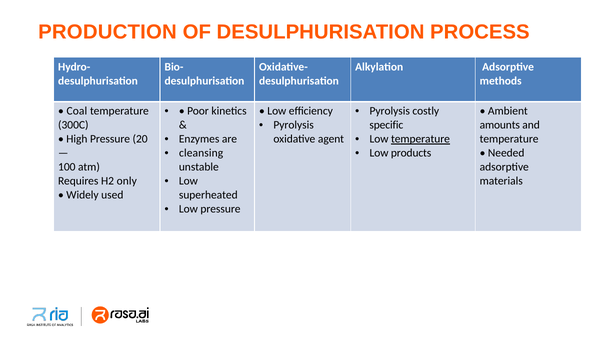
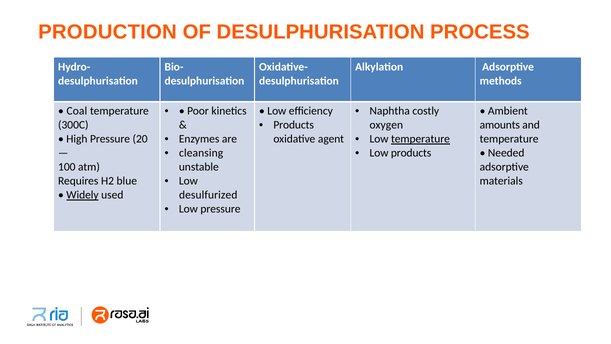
Pyrolysis at (390, 111): Pyrolysis -> Naphtha
Pyrolysis at (294, 125): Pyrolysis -> Products
specific: specific -> oxygen
only: only -> blue
Widely underline: none -> present
superheated: superheated -> desulfurized
